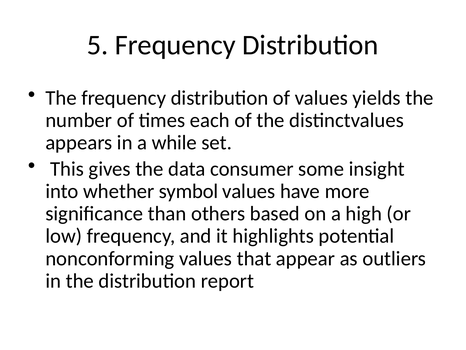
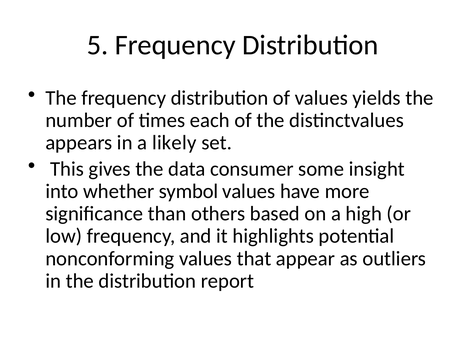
while: while -> likely
